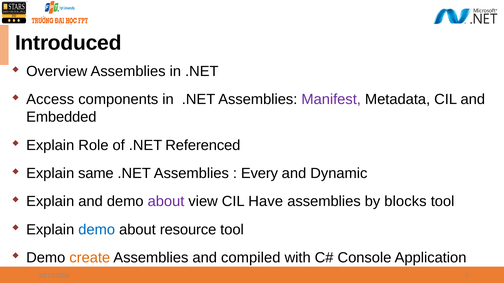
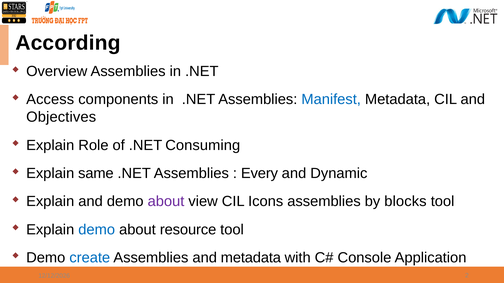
Introduced: Introduced -> According
Manifest colour: purple -> blue
Embedded: Embedded -> Objectives
Referenced: Referenced -> Consuming
Have: Have -> Icons
create colour: orange -> blue
and compiled: compiled -> metadata
